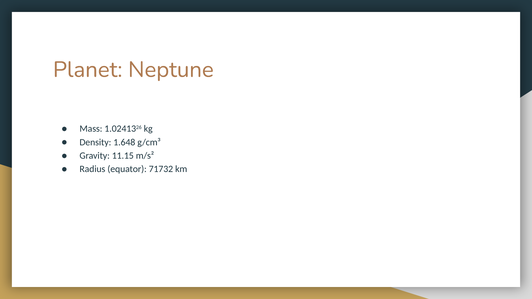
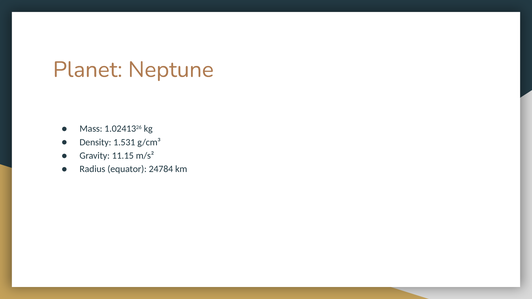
1.648: 1.648 -> 1.531
71732: 71732 -> 24784
